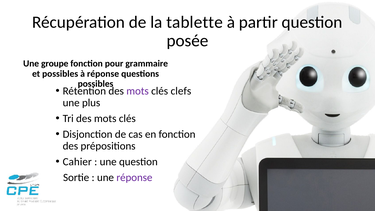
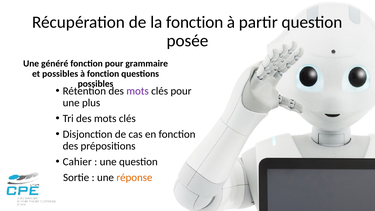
la tablette: tablette -> fonction
groupe: groupe -> généré
à réponse: réponse -> fonction
clés clefs: clefs -> pour
réponse at (134, 177) colour: purple -> orange
